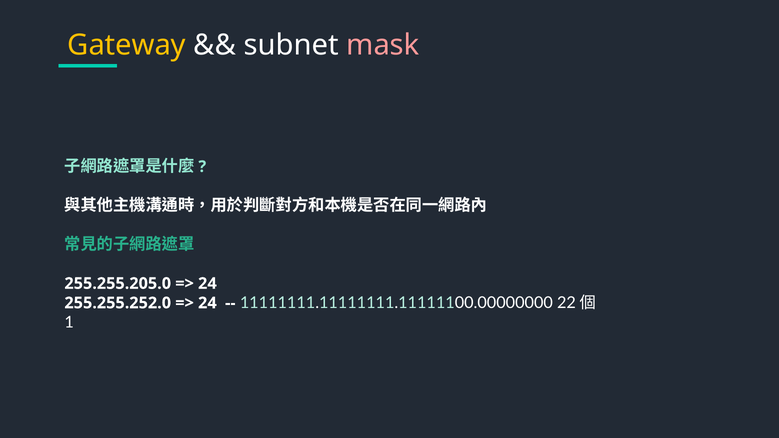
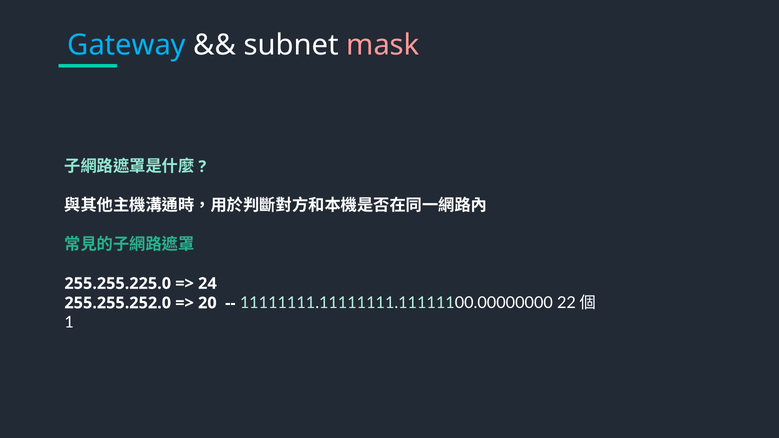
Gateway colour: yellow -> light blue
255.255.205.0: 255.255.205.0 -> 255.255.225.0
24 at (207, 303): 24 -> 20
